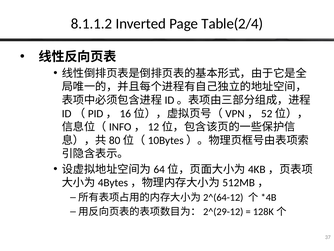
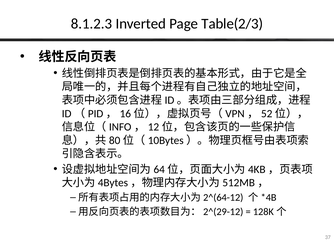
8.1.1.2: 8.1.1.2 -> 8.1.2.3
Table(2/4: Table(2/4 -> Table(2/3
